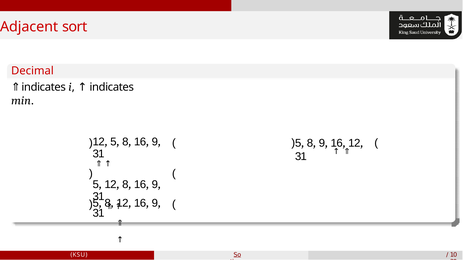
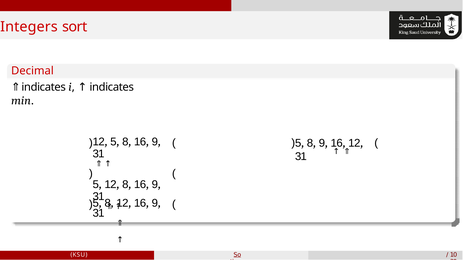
Adjacent: Adjacent -> Integers
